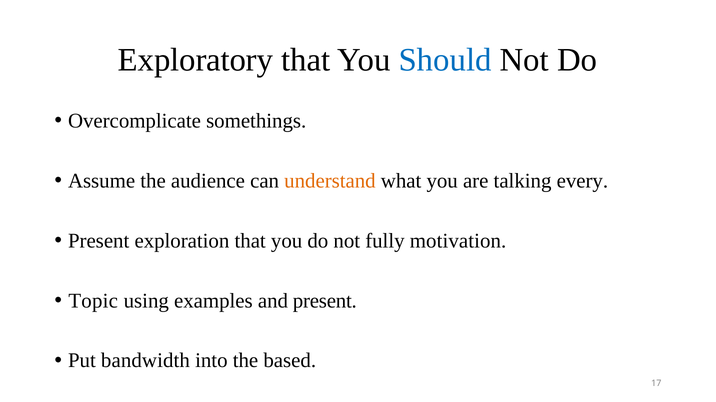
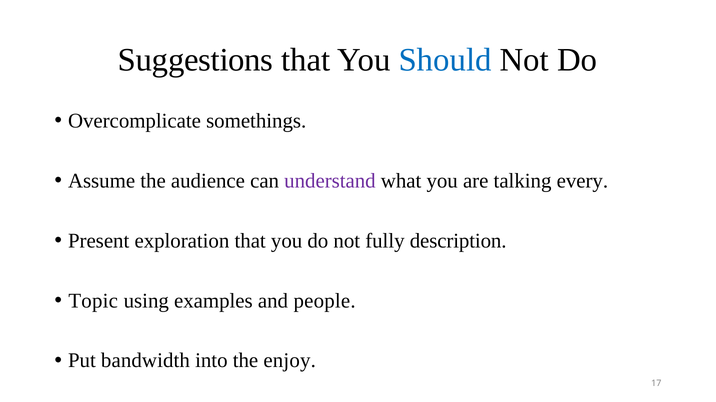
Exploratory: Exploratory -> Suggestions
understand colour: orange -> purple
motivation: motivation -> description
and present: present -> people
based: based -> enjoy
